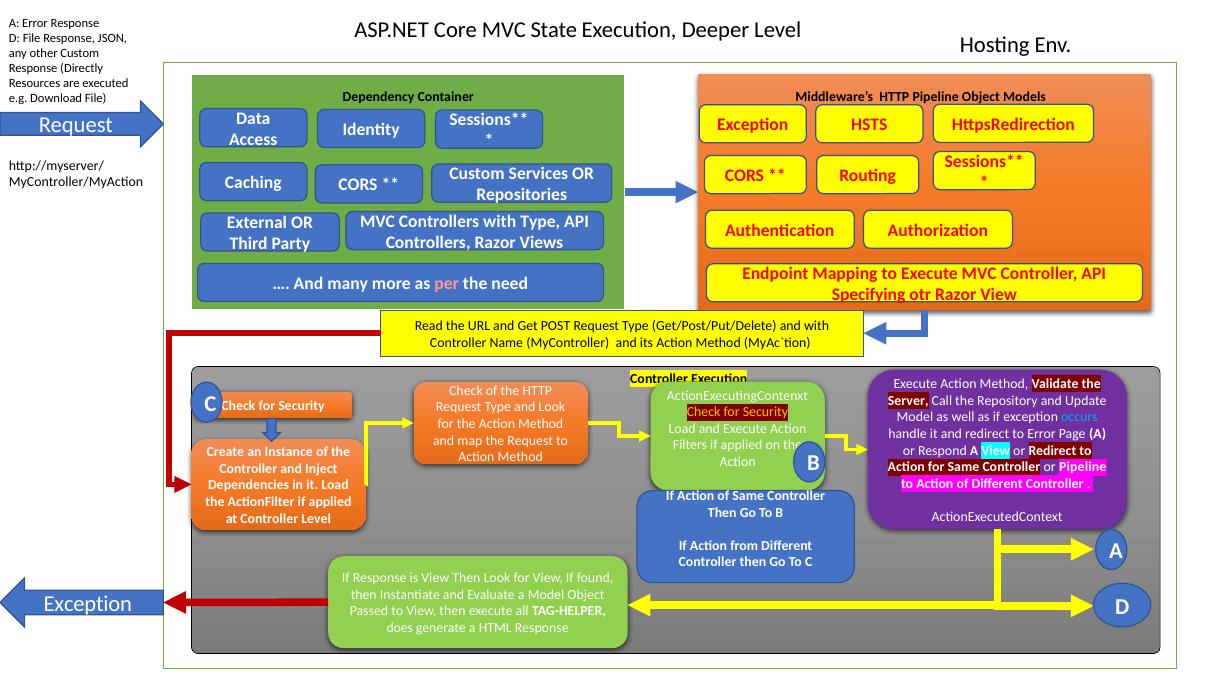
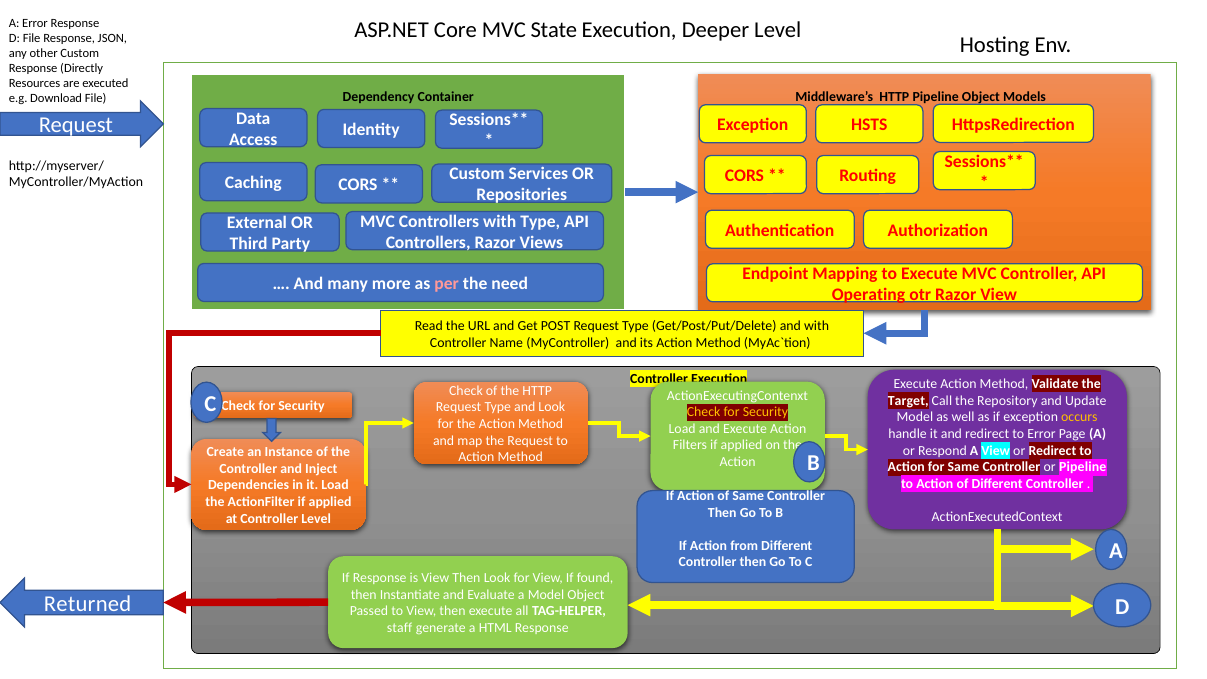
Specifying: Specifying -> Operating
Server: Server -> Target
occurs colour: light blue -> yellow
Exception at (88, 604): Exception -> Returned
does: does -> staff
